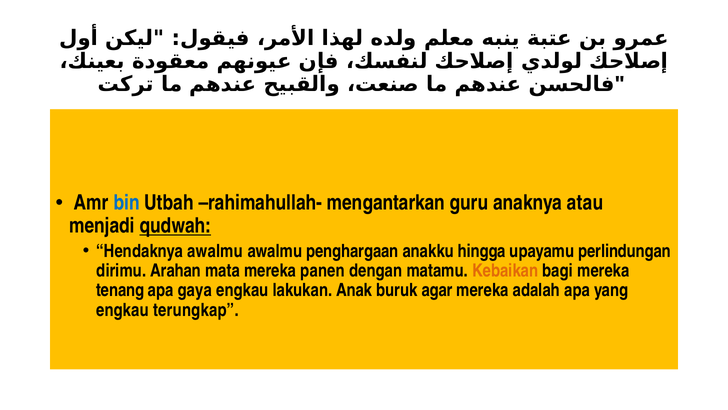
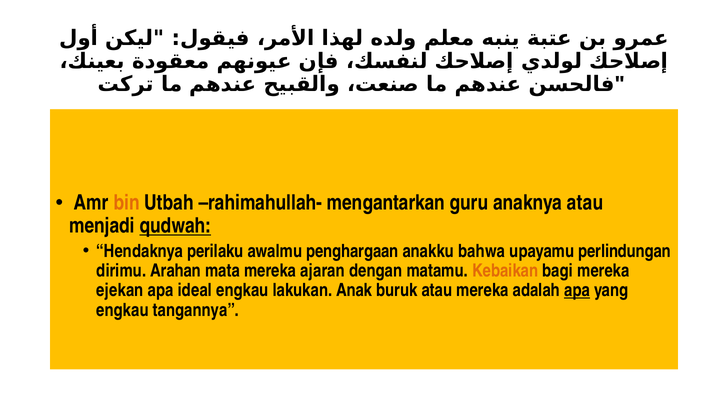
bin colour: blue -> orange
Hendaknya awalmu: awalmu -> perilaku
hingga: hingga -> bahwa
panen: panen -> ajaran
tenang: tenang -> ejekan
gaya: gaya -> ideal
buruk agar: agar -> atau
apa at (577, 290) underline: none -> present
terungkap: terungkap -> tangannya
